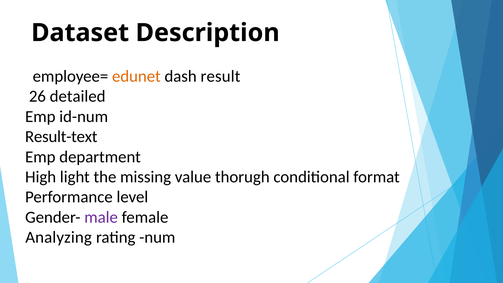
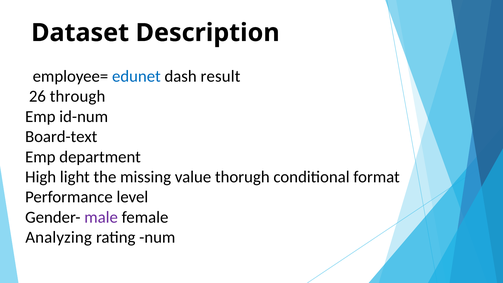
edunet colour: orange -> blue
detailed: detailed -> through
Result-text: Result-text -> Board-text
